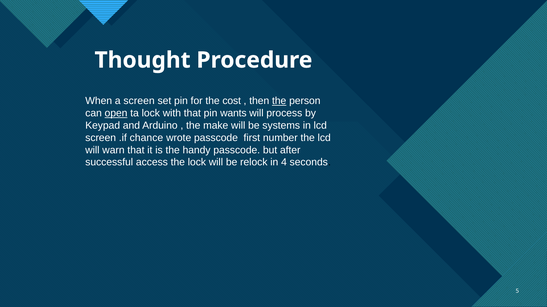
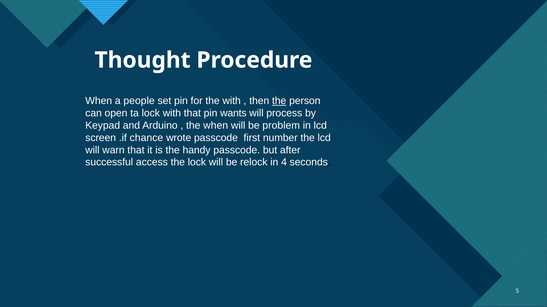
a screen: screen -> people
the cost: cost -> with
open underline: present -> none
the make: make -> when
systems: systems -> problem
